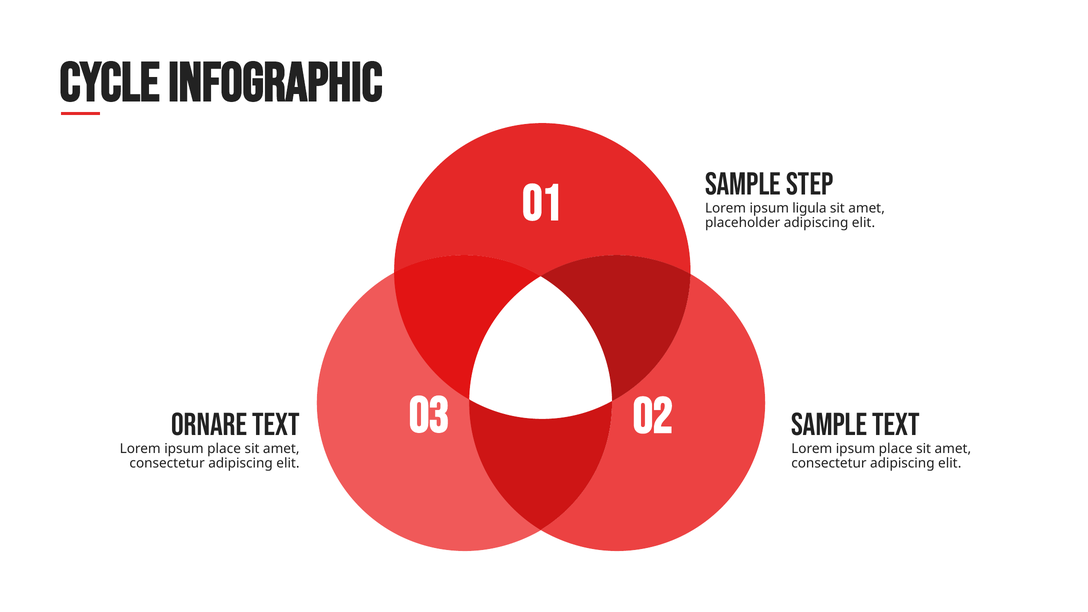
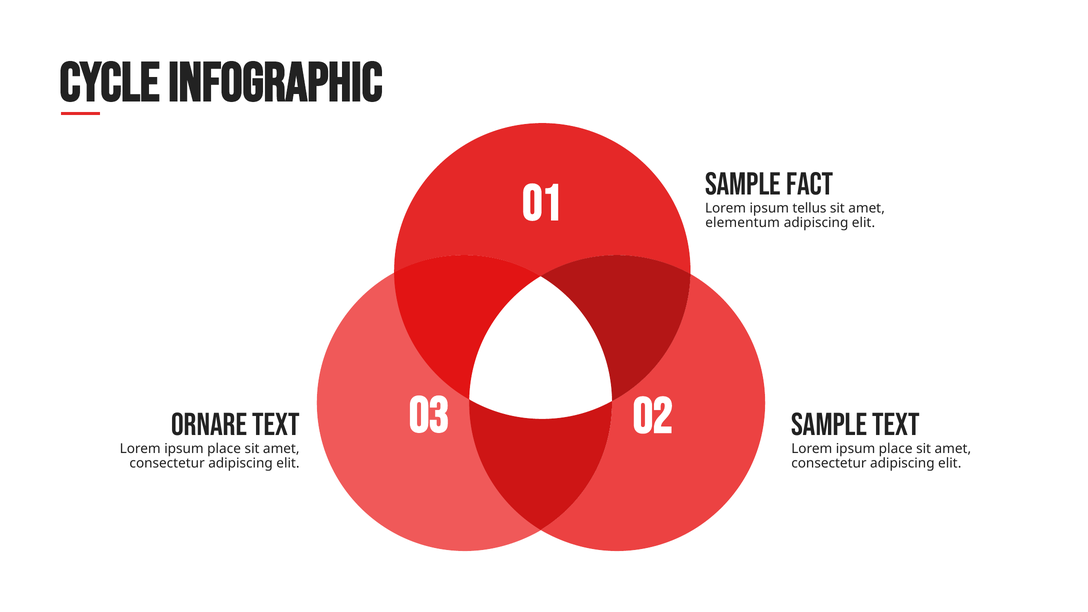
Step: Step -> Fact
ligula: ligula -> tellus
placeholder: placeholder -> elementum
